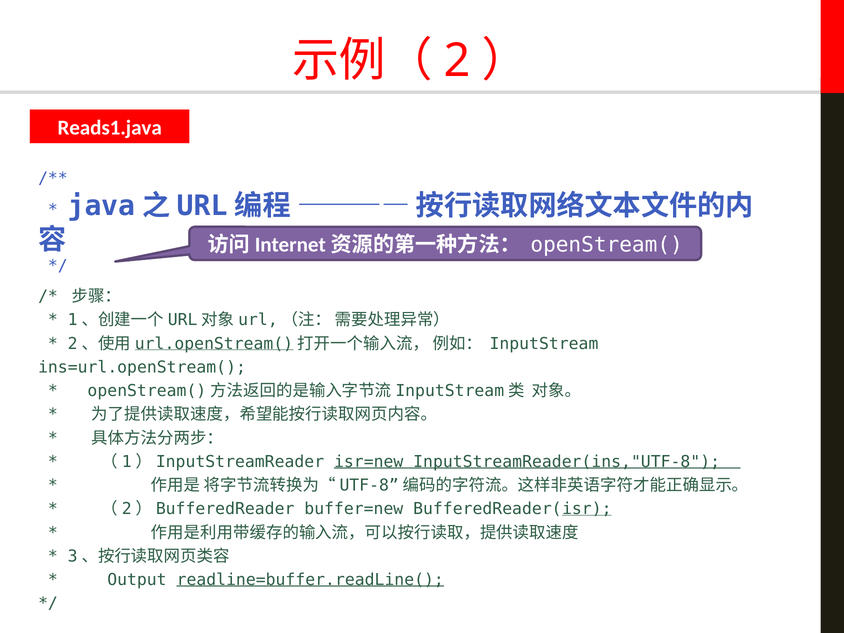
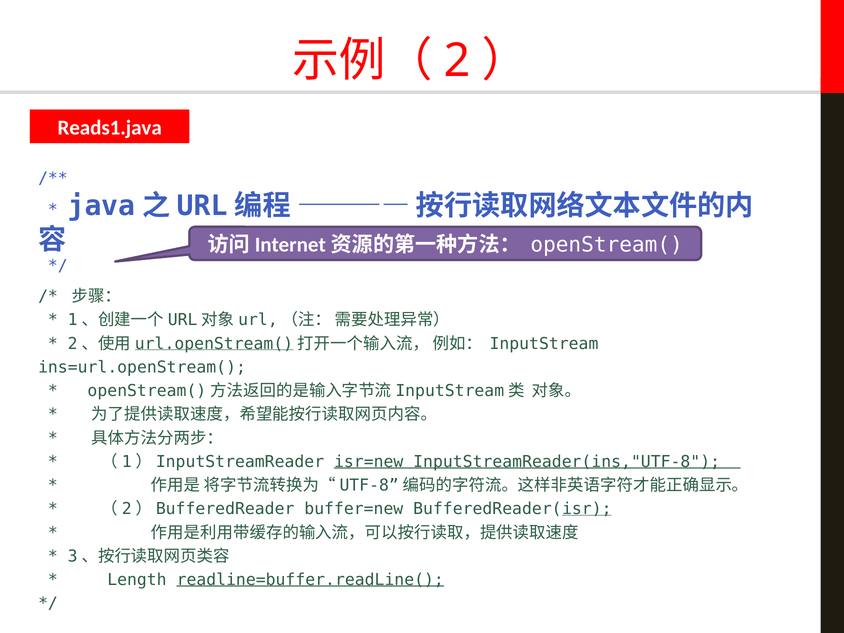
Output: Output -> Length
